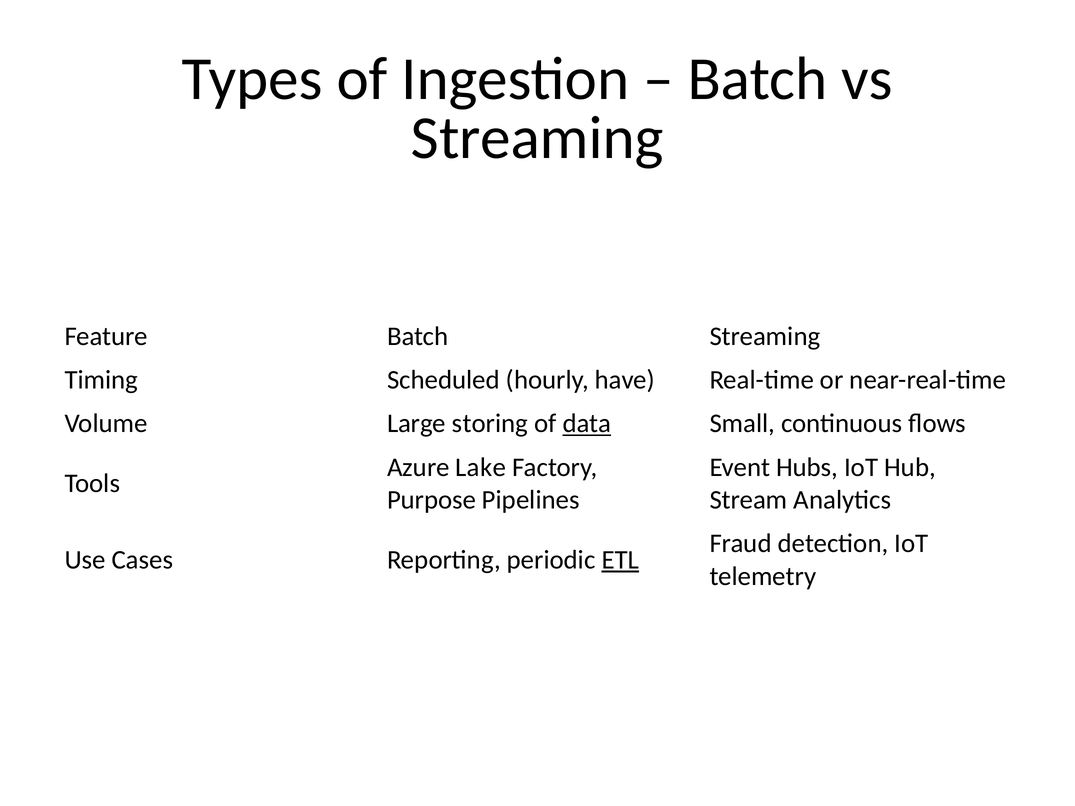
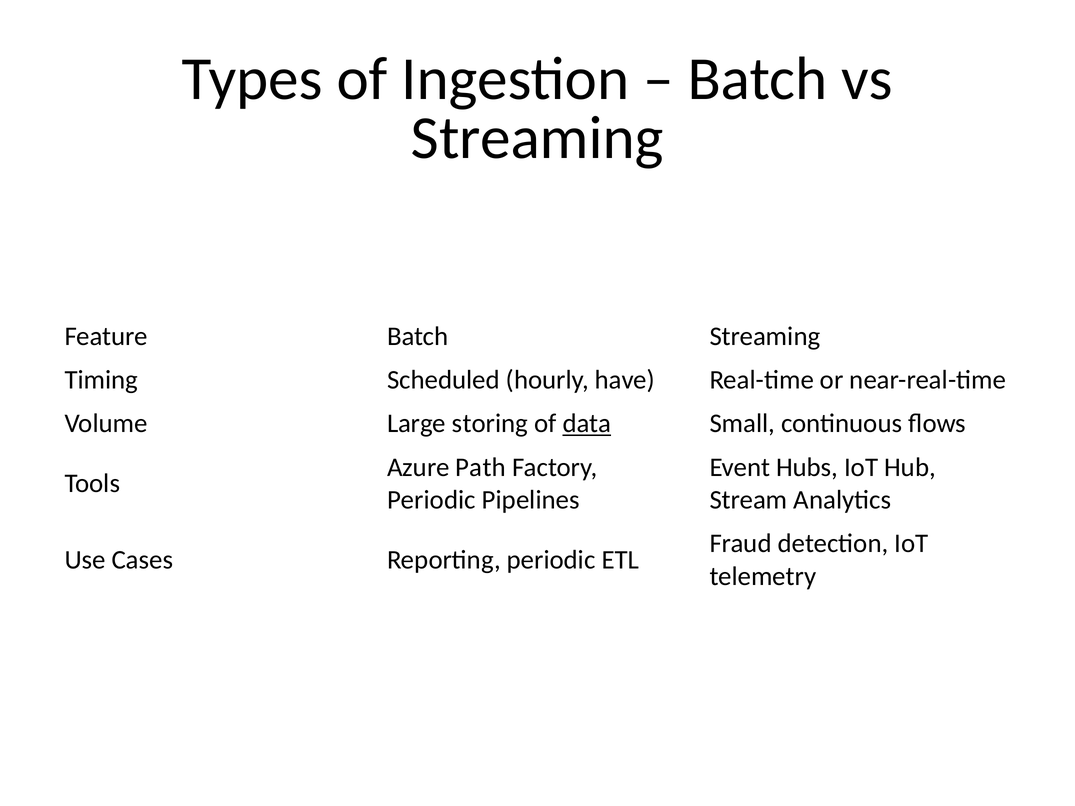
Lake: Lake -> Path
Purpose at (431, 500): Purpose -> Periodic
ETL underline: present -> none
